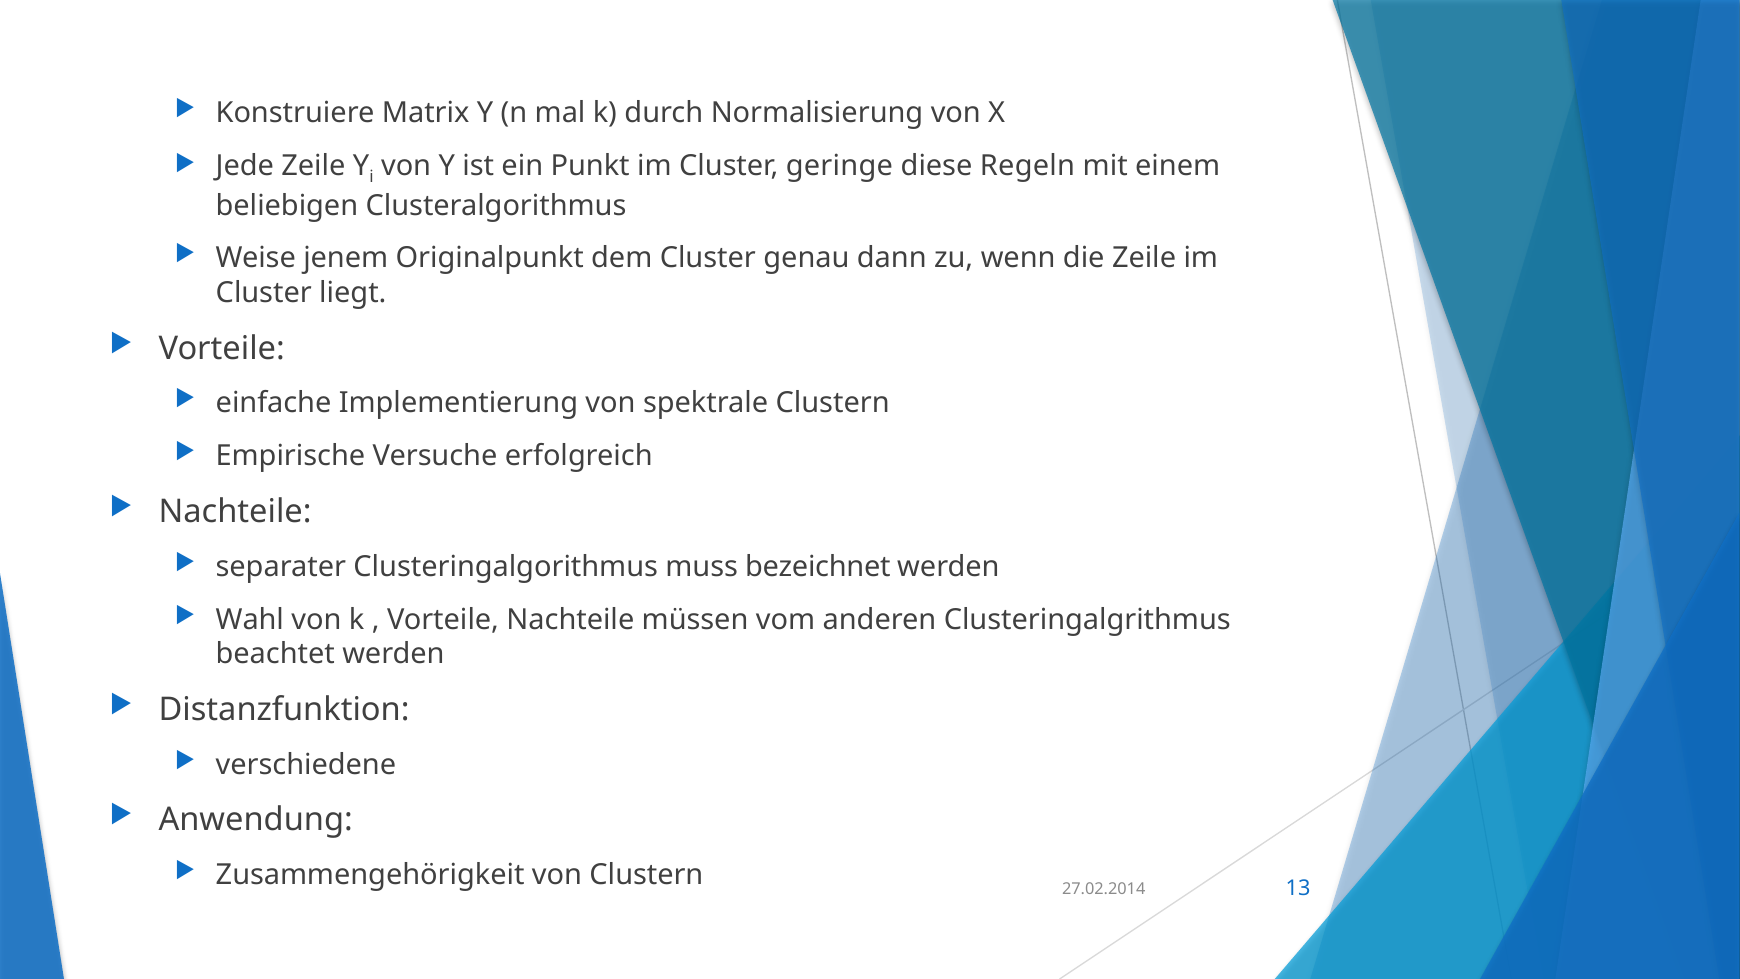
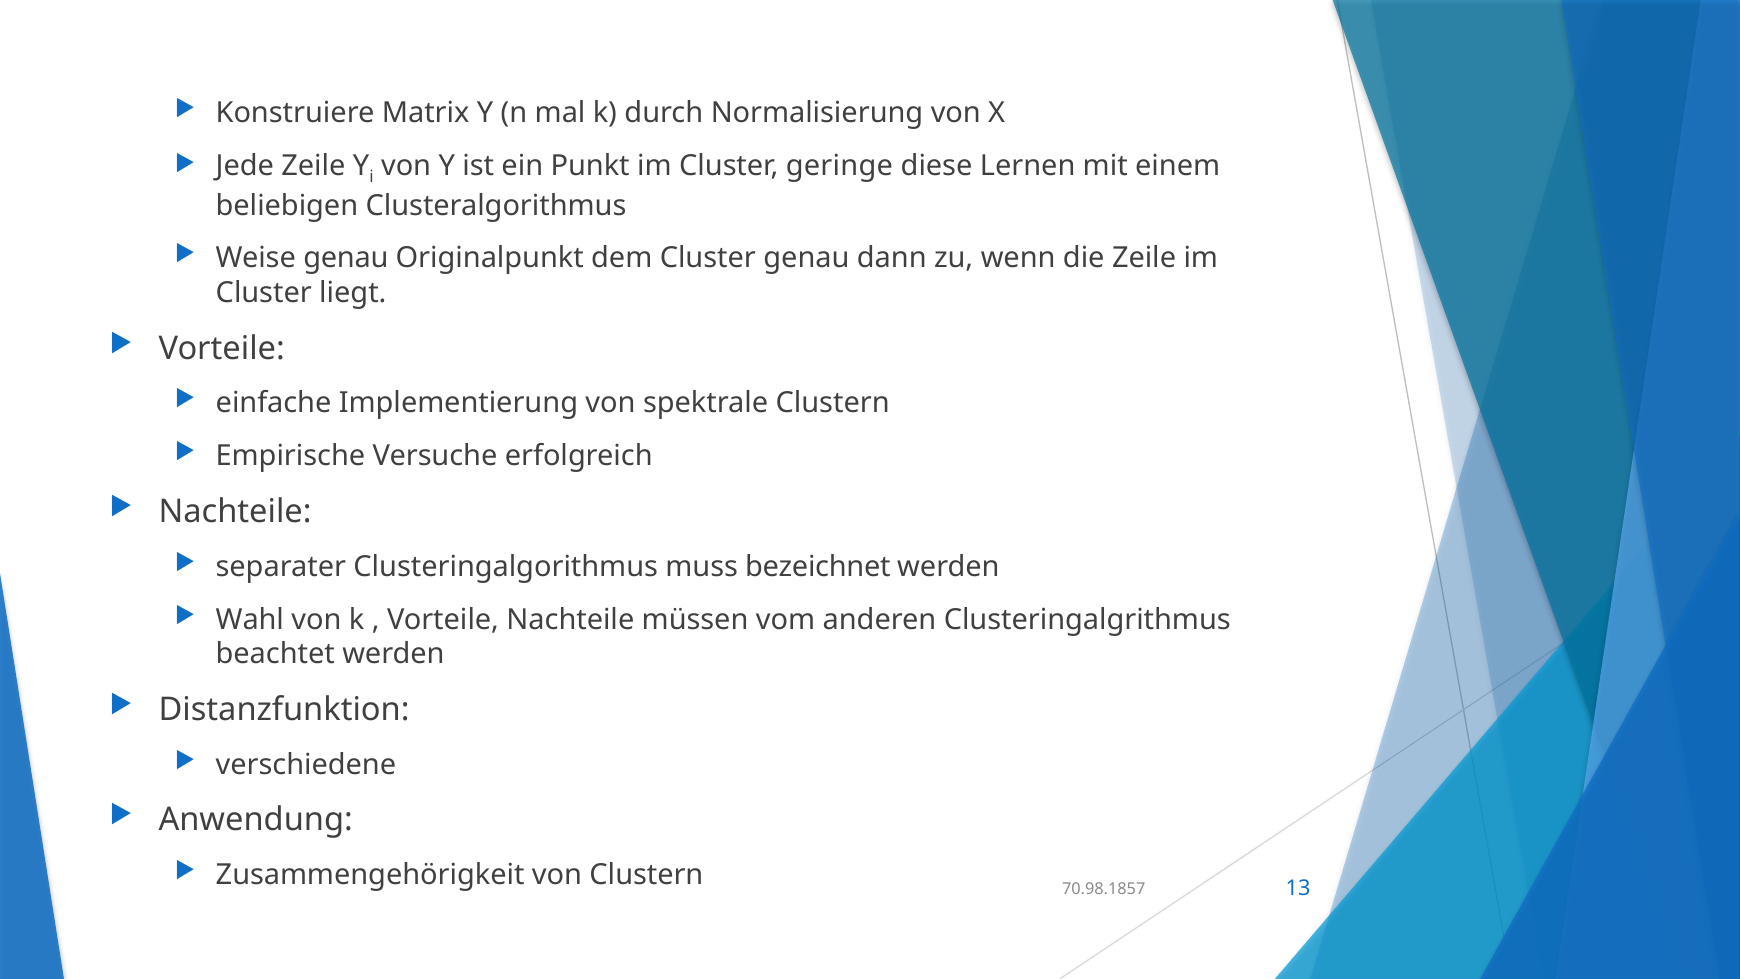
Regeln: Regeln -> Lernen
Weise jenem: jenem -> genau
27.02.2014: 27.02.2014 -> 70.98.1857
